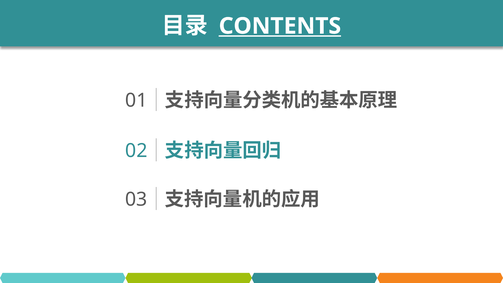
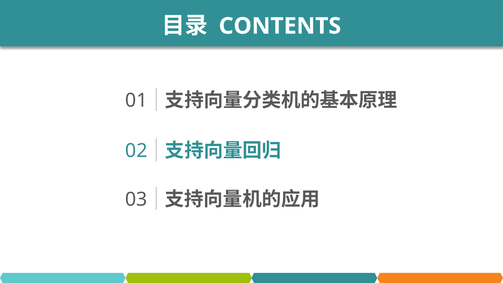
CONTENTS underline: present -> none
